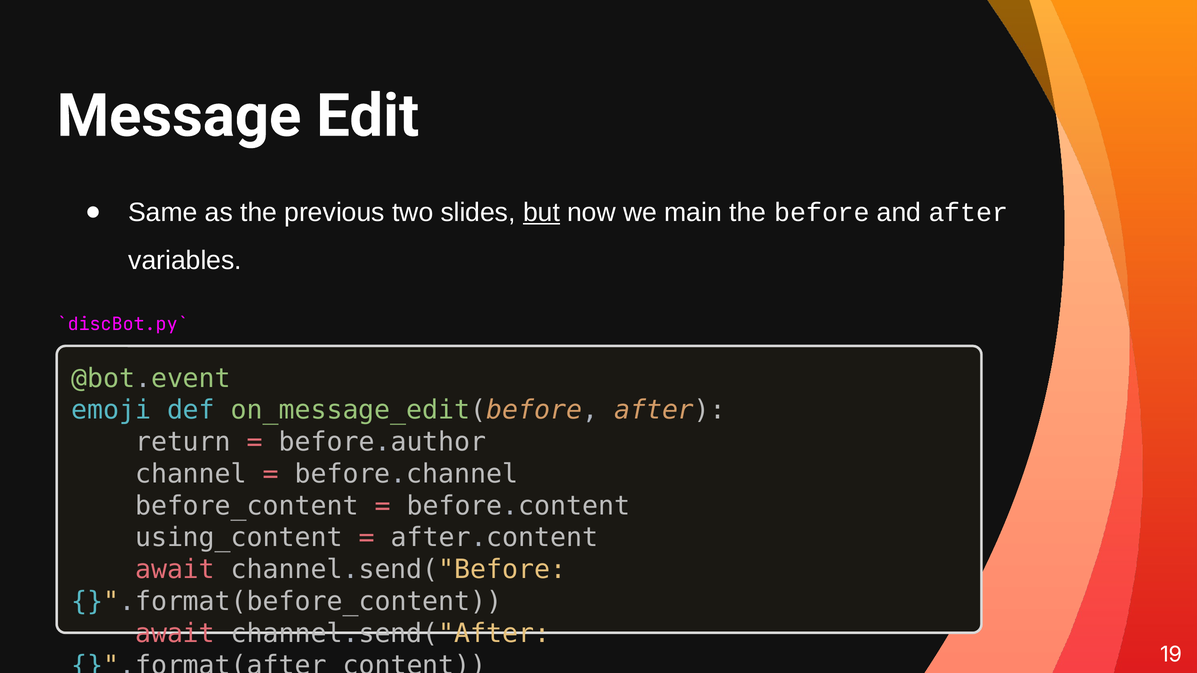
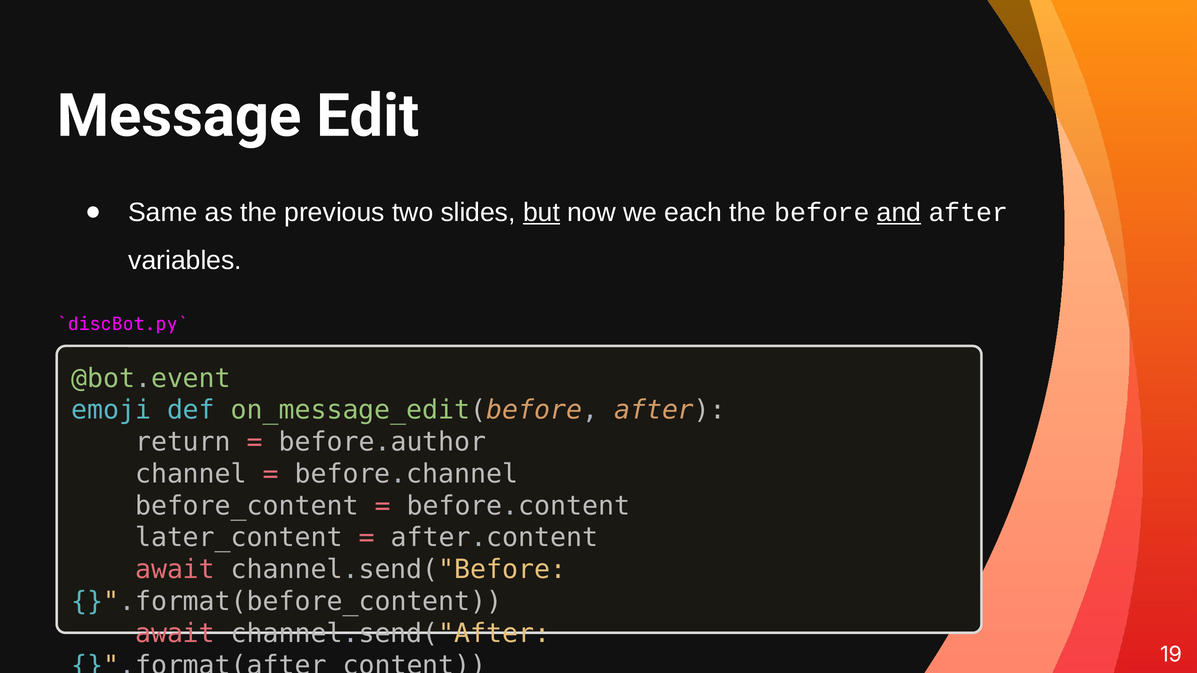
main: main -> each
and underline: none -> present
using_content: using_content -> later_content
